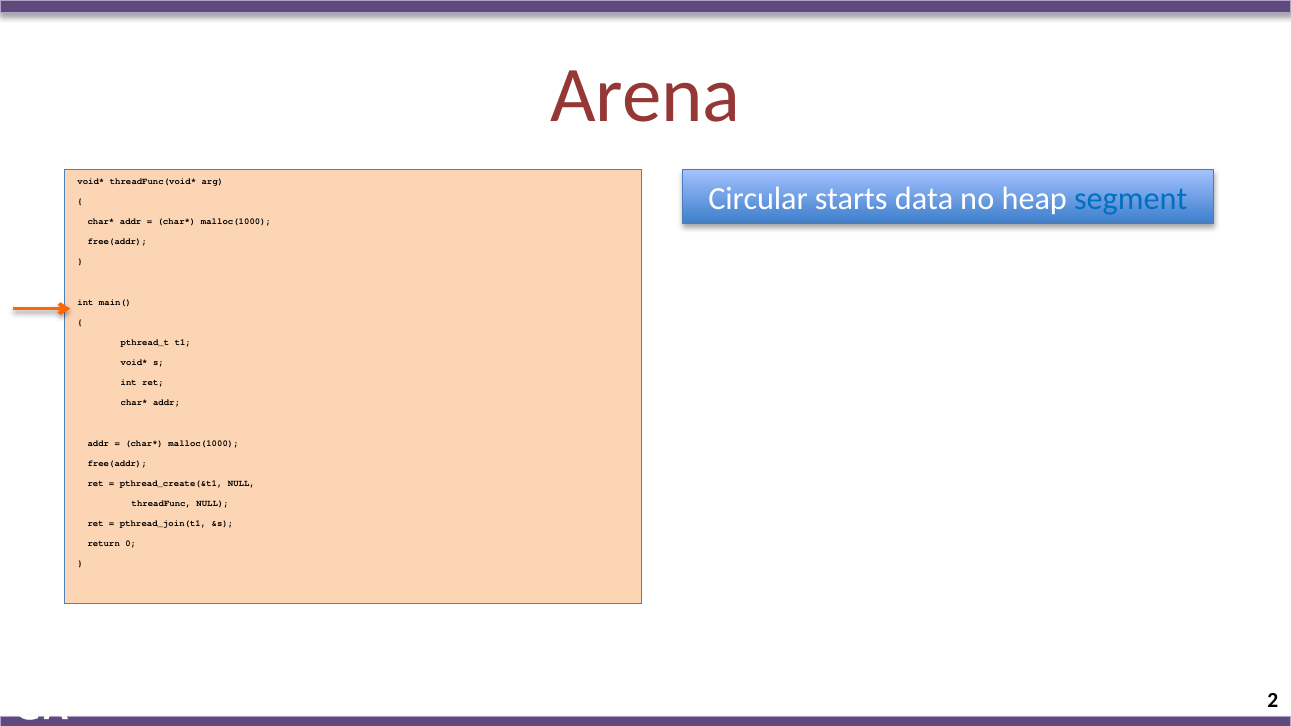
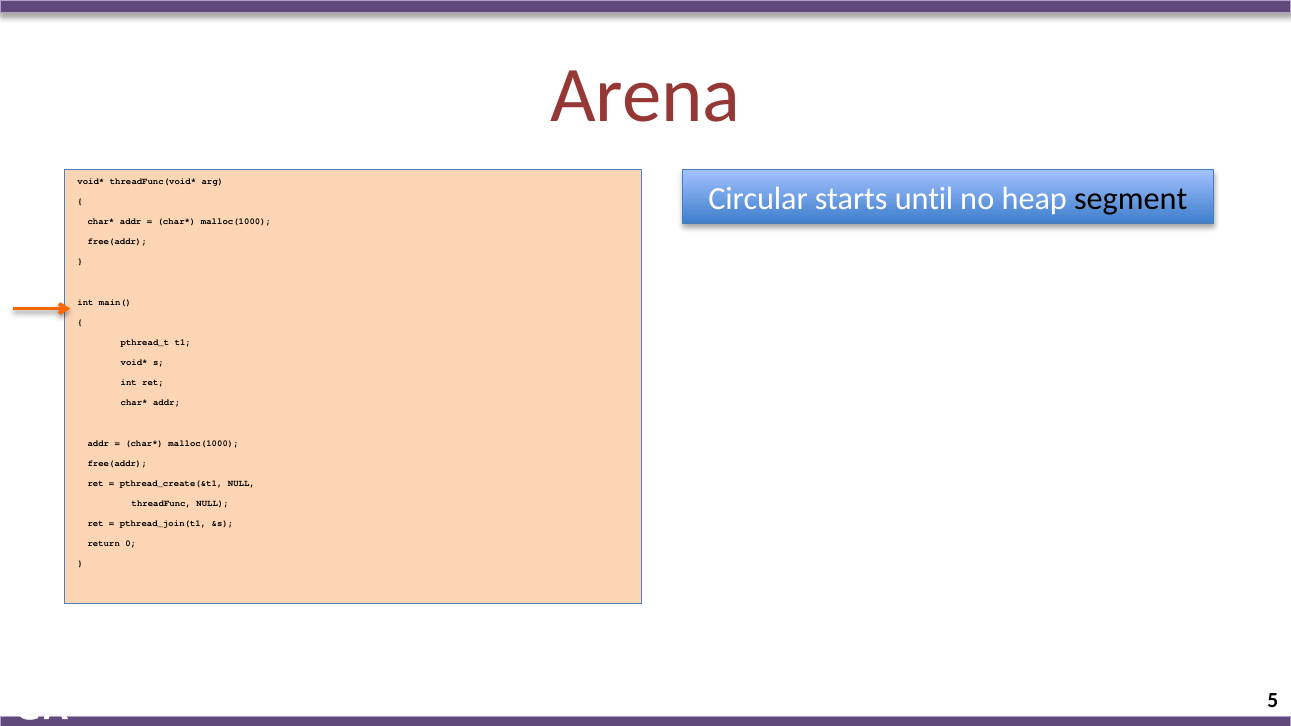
data: data -> until
segment colour: blue -> black
2: 2 -> 5
